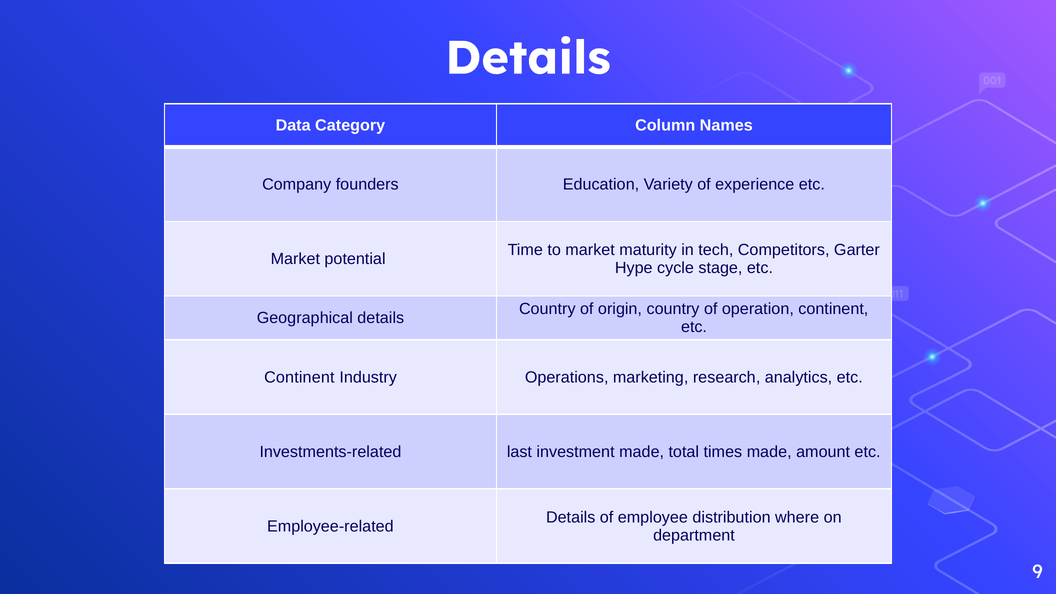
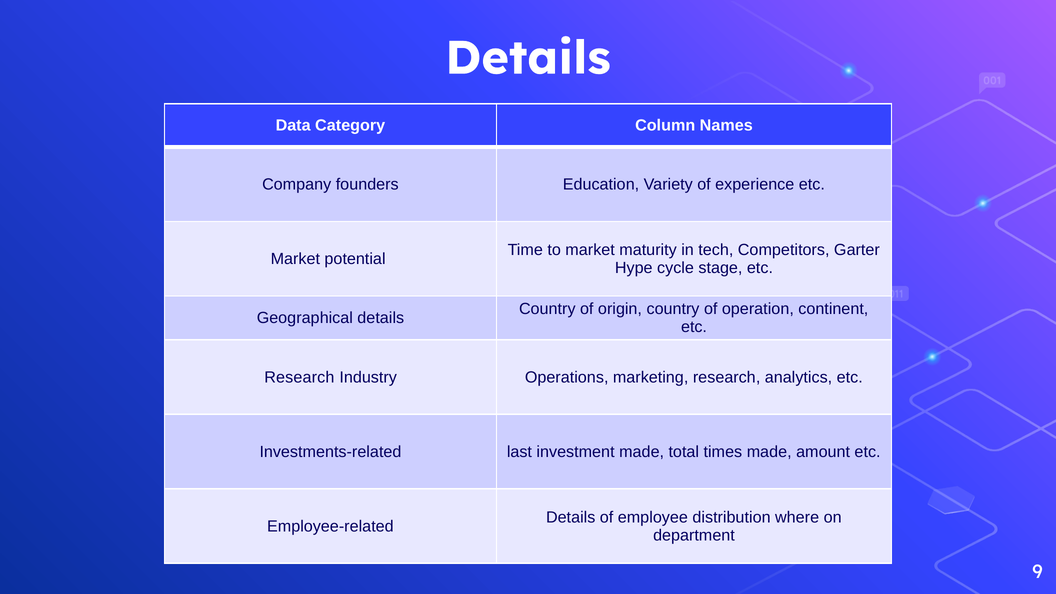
Continent at (299, 377): Continent -> Research
